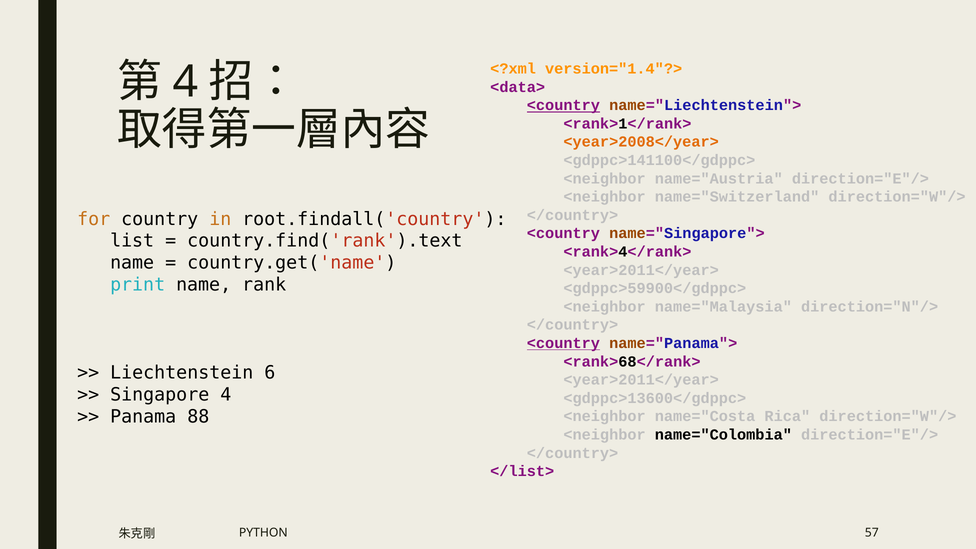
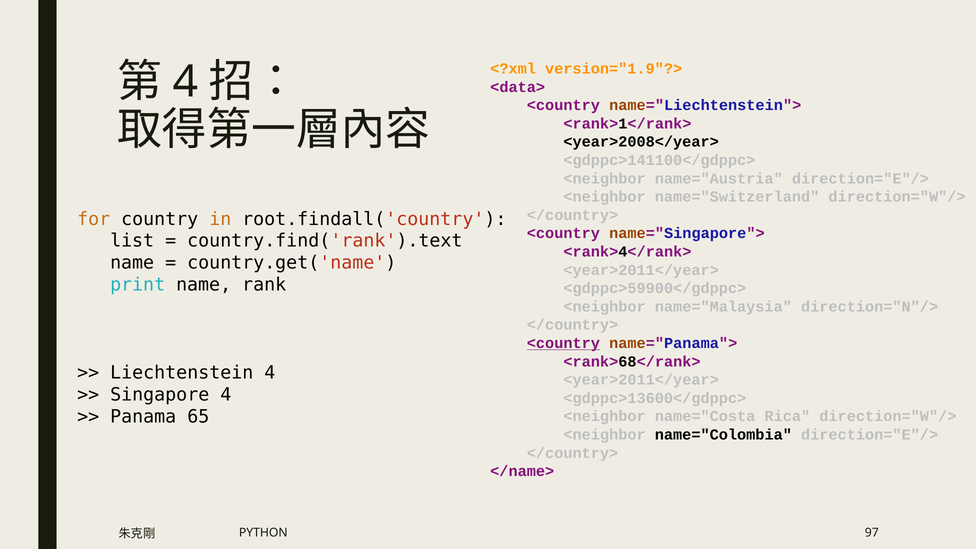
version="1.4"?>: version="1.4"?> -> version="1.9"?>
<country at (563, 105) underline: present -> none
<year>2008</year> colour: orange -> black
Liechtenstein 6: 6 -> 4
88: 88 -> 65
</list>: </list> -> </name>
57: 57 -> 97
